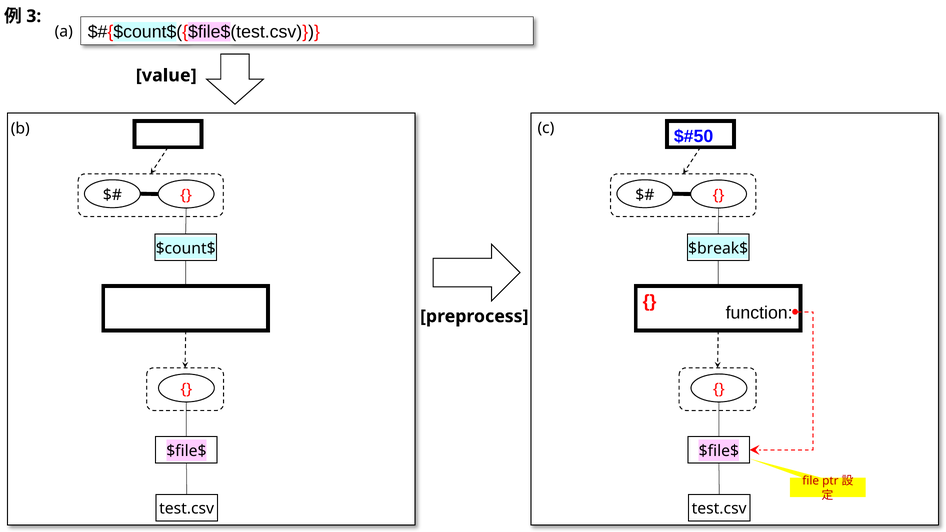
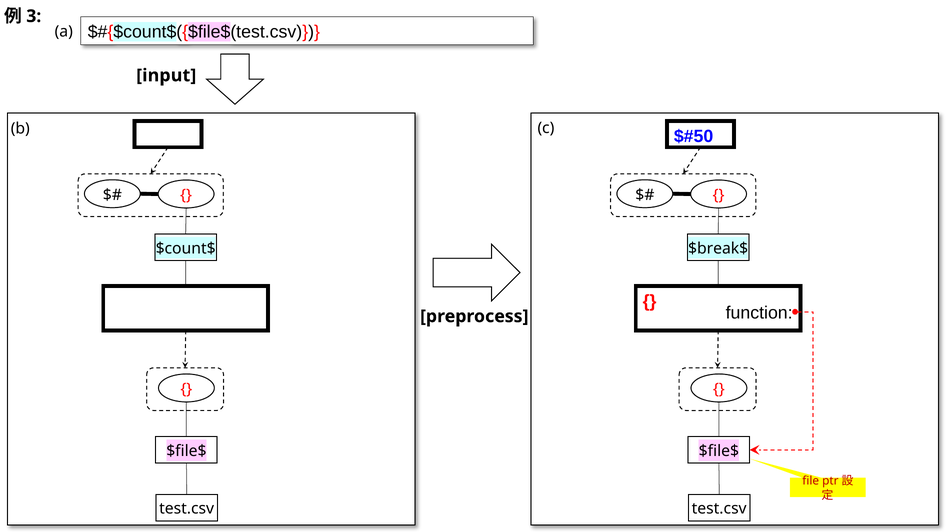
value: value -> input
